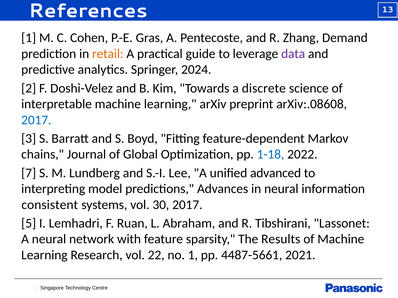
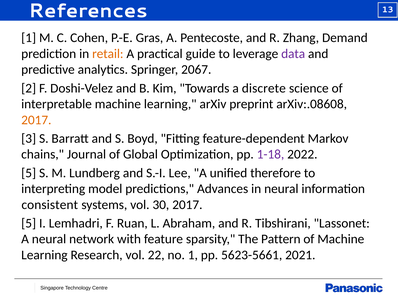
2024: 2024 -> 2067
2017 at (36, 120) colour: blue -> orange
1-18 colour: blue -> purple
7 at (29, 173): 7 -> 5
advanced: advanced -> therefore
Results: Results -> Pattern
4487-5661: 4487-5661 -> 5623-5661
